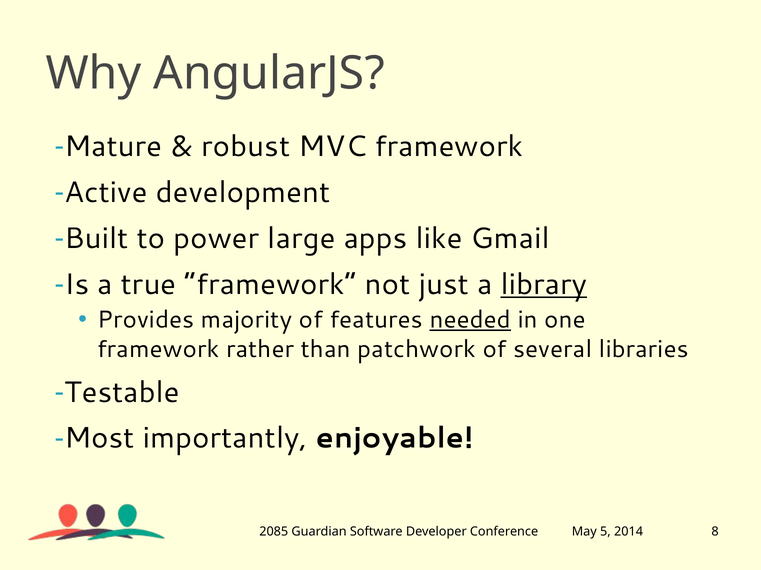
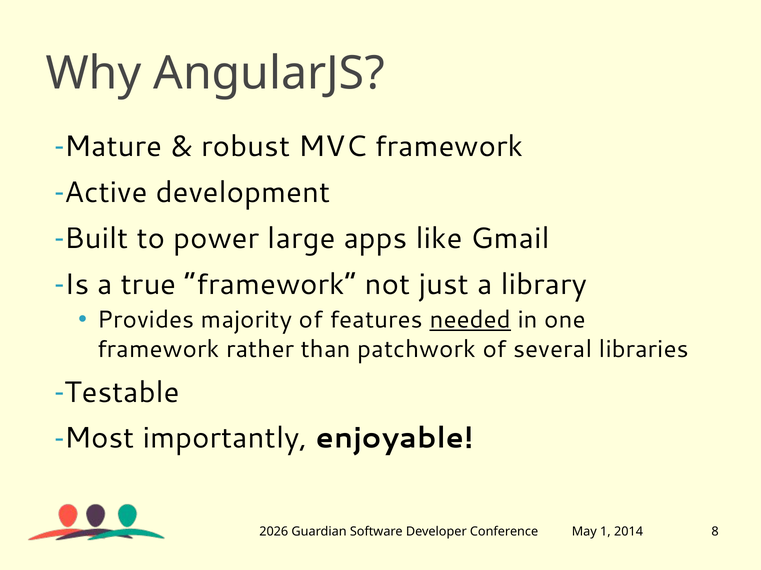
library underline: present -> none
2085: 2085 -> 2026
5: 5 -> 1
